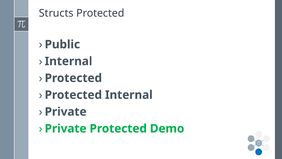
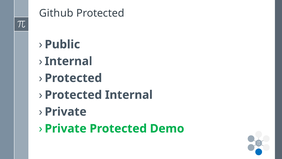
Structs: Structs -> Github
